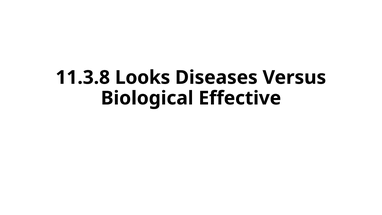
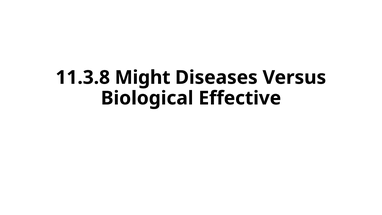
Looks: Looks -> Might
